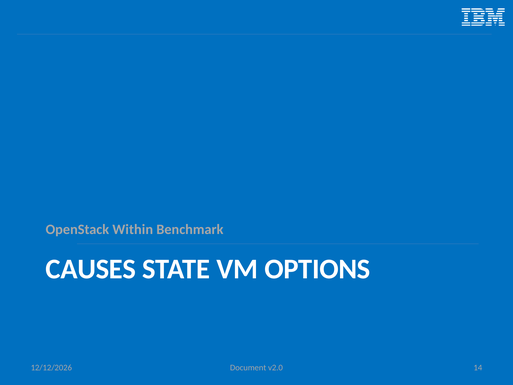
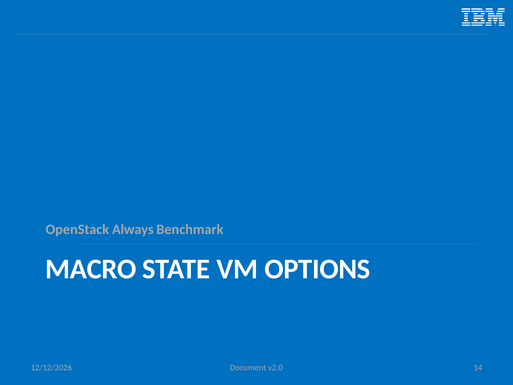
Within: Within -> Always
CAUSES: CAUSES -> MACRO
